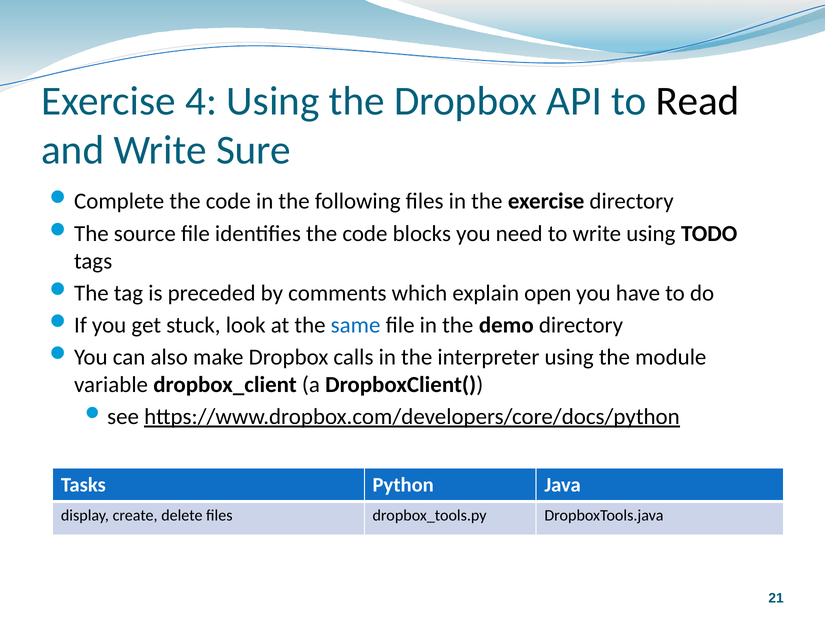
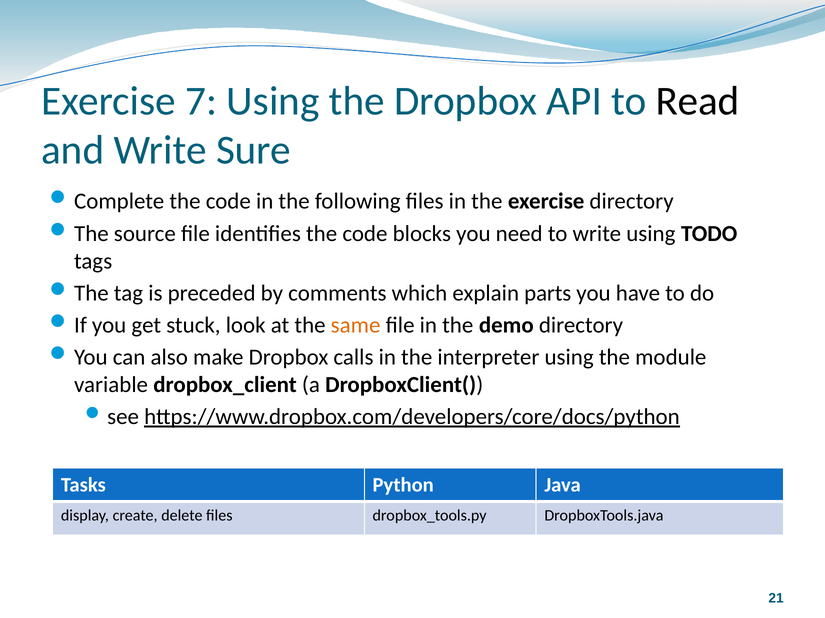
4: 4 -> 7
open: open -> parts
same colour: blue -> orange
